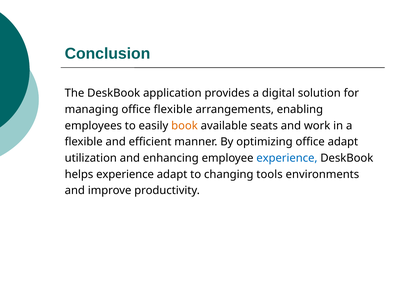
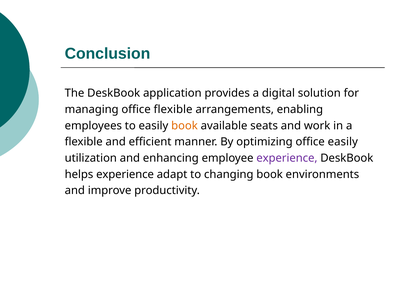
office adapt: adapt -> easily
experience at (287, 158) colour: blue -> purple
changing tools: tools -> book
